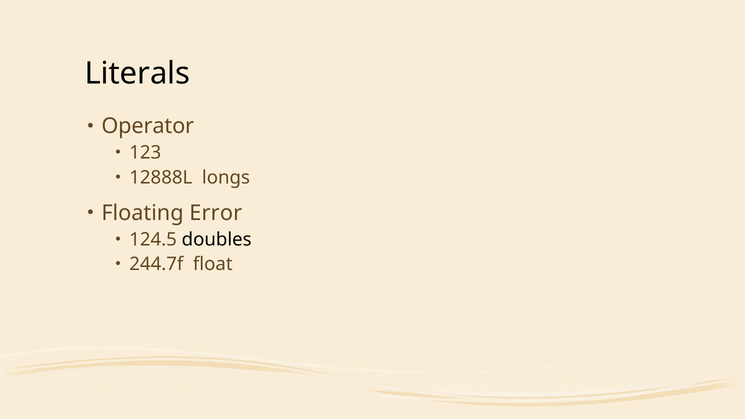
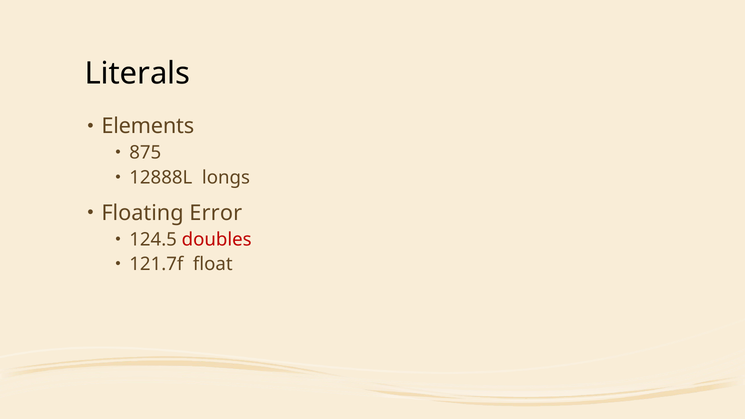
Operator: Operator -> Elements
123: 123 -> 875
doubles colour: black -> red
244.7f: 244.7f -> 121.7f
